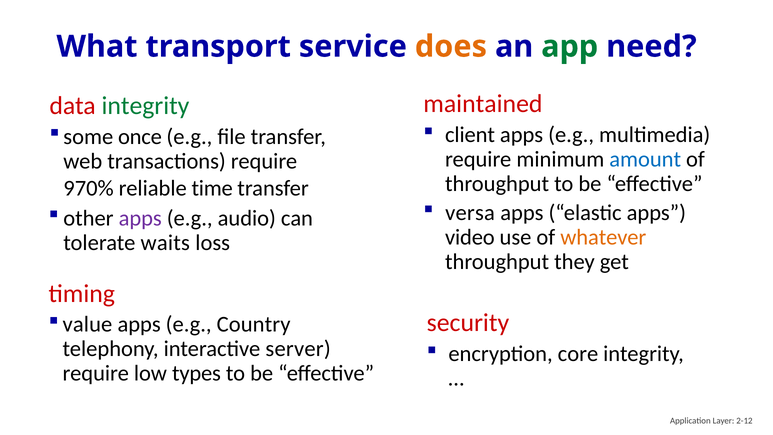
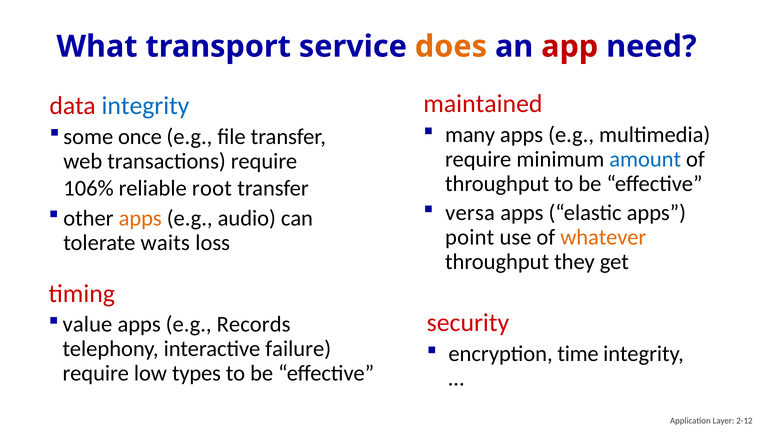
app colour: green -> red
integrity at (145, 106) colour: green -> blue
client: client -> many
970%: 970% -> 106%
time: time -> root
apps at (140, 218) colour: purple -> orange
video: video -> point
Country: Country -> Records
server: server -> failure
core: core -> time
